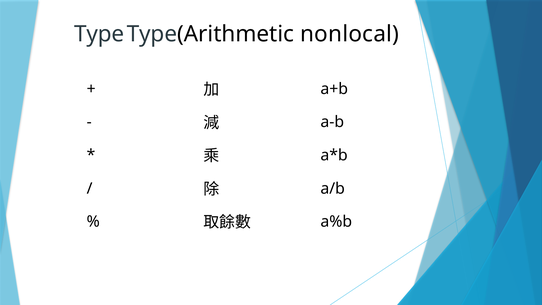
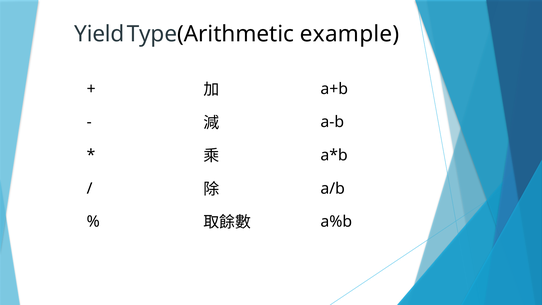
Type: Type -> Yield
nonlocal: nonlocal -> example
